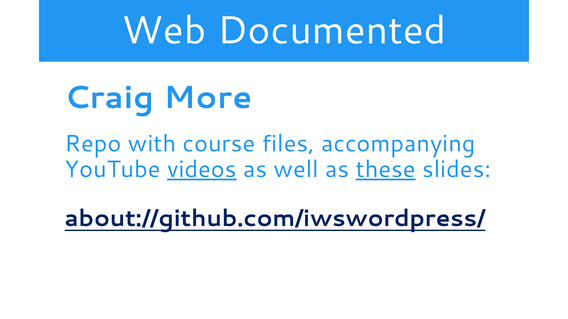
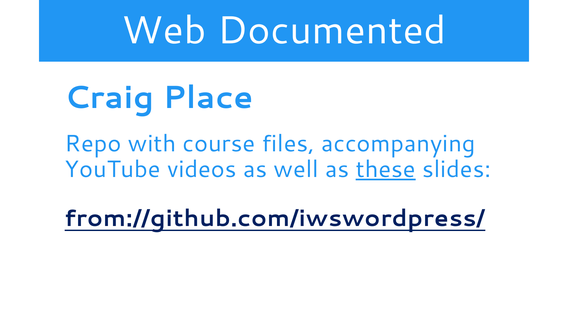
More: More -> Place
videos underline: present -> none
about://github.com/iwswordpress/: about://github.com/iwswordpress/ -> from://github.com/iwswordpress/
